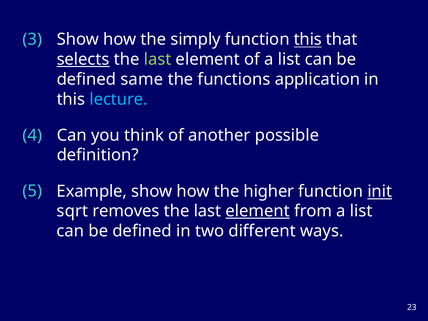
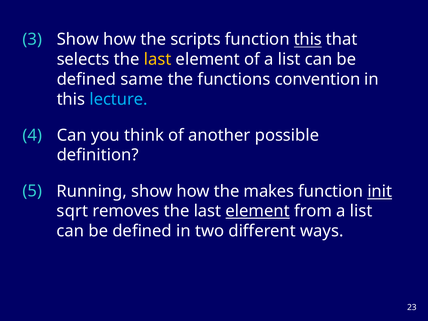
simply: simply -> scripts
selects underline: present -> none
last at (158, 59) colour: light green -> yellow
application: application -> convention
Example: Example -> Running
higher: higher -> makes
